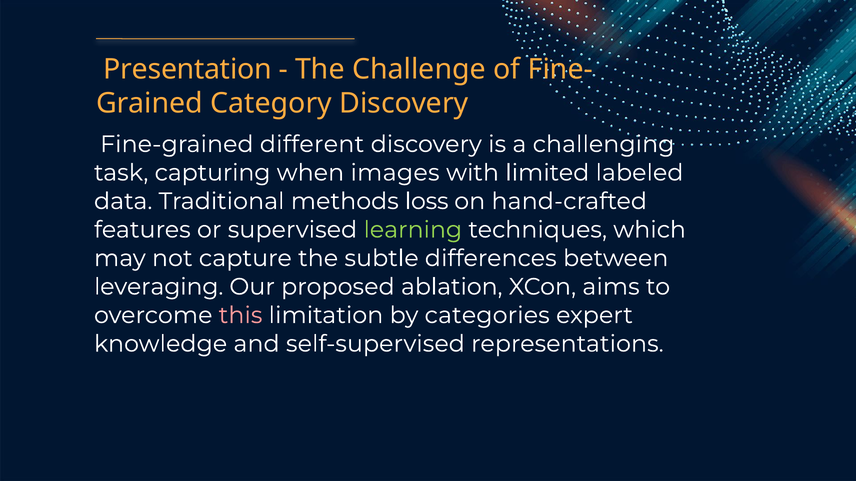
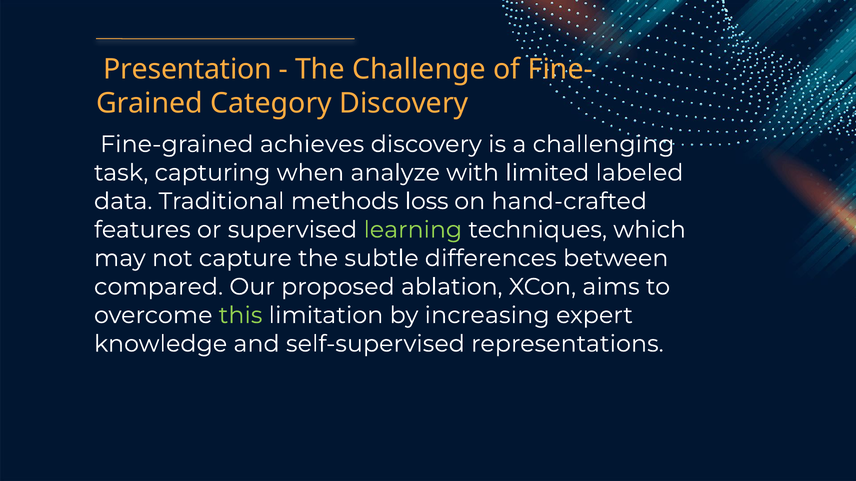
different: different -> achieves
images: images -> analyze
leveraging: leveraging -> compared
this colour: pink -> light green
categories: categories -> increasing
